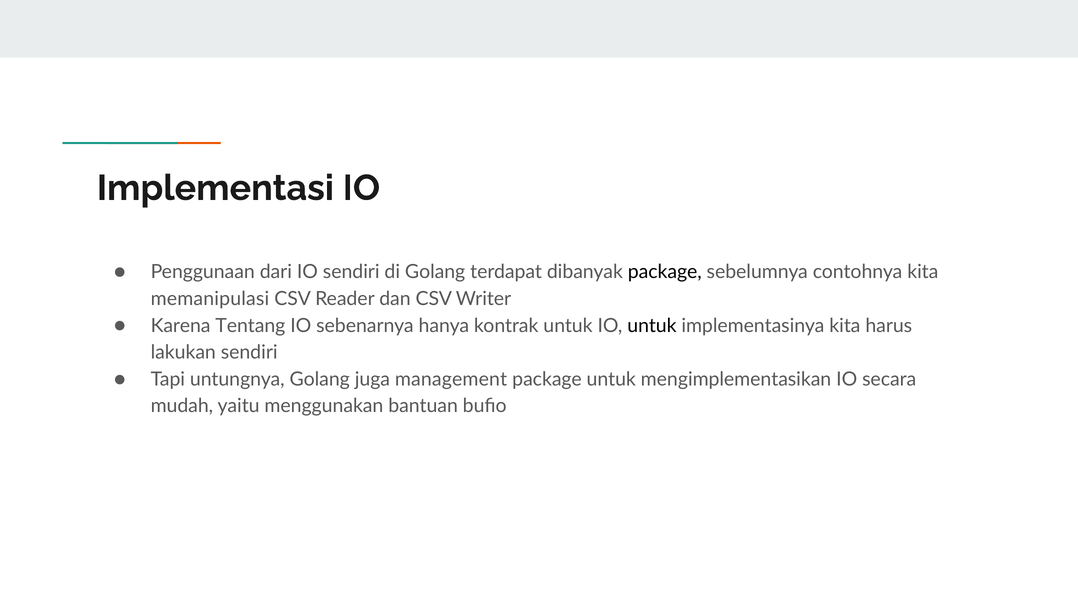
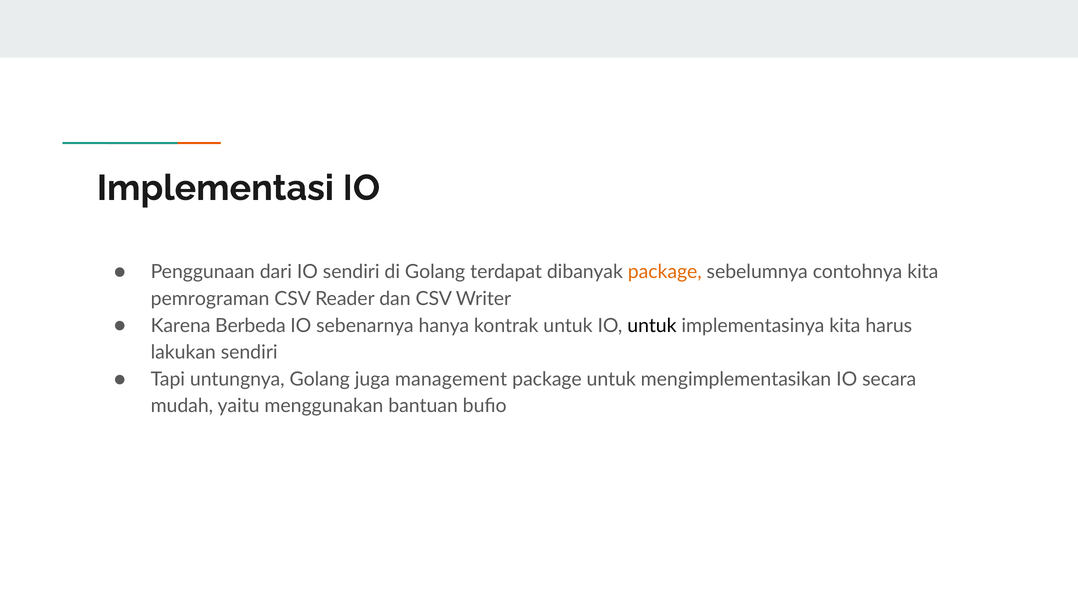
package at (665, 272) colour: black -> orange
memanipulasi: memanipulasi -> pemrograman
Tentang: Tentang -> Berbeda
